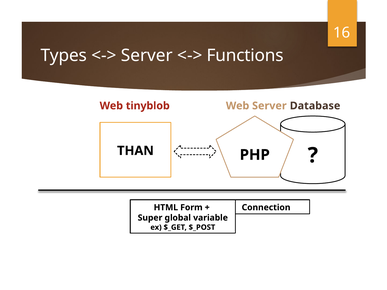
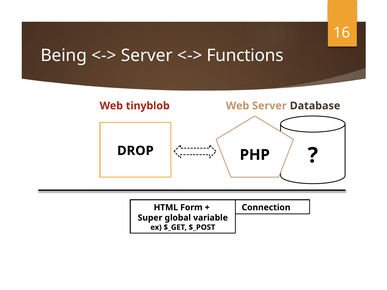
Types: Types -> Being
THAN: THAN -> DROP
